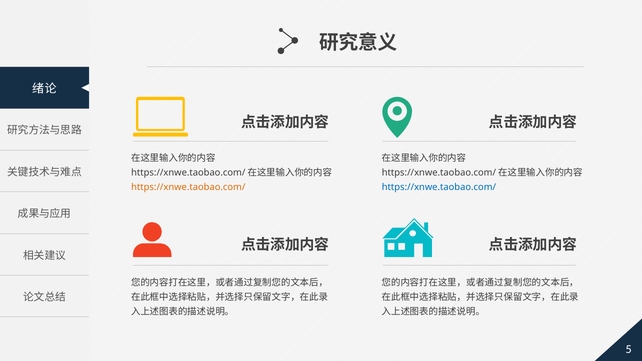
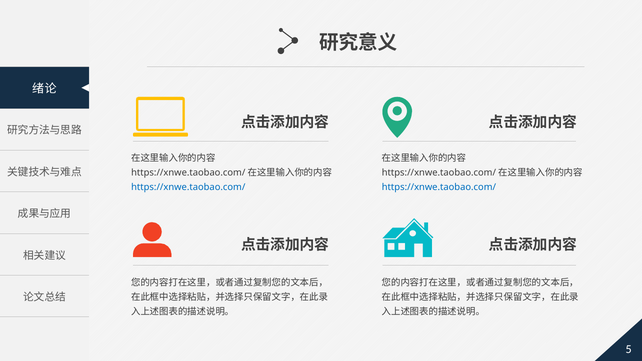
https://xnwe.taobao.com/ at (188, 187) colour: orange -> blue
